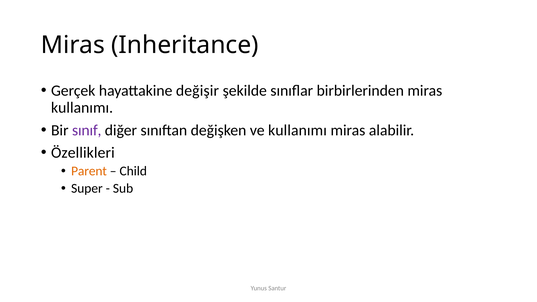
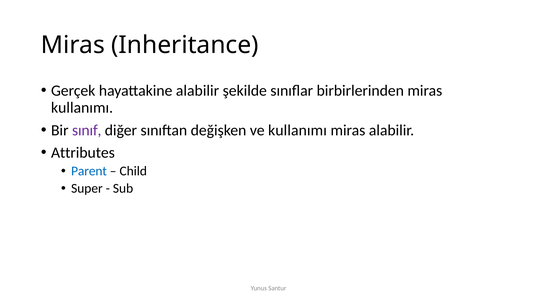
hayattakine değişir: değişir -> alabilir
Özellikleri: Özellikleri -> Attributes
Parent colour: orange -> blue
